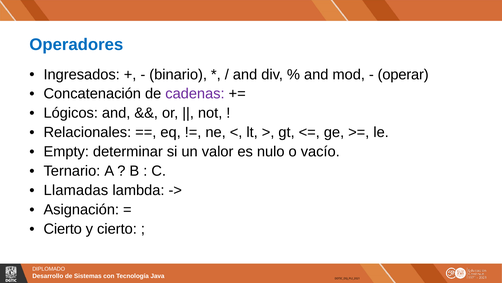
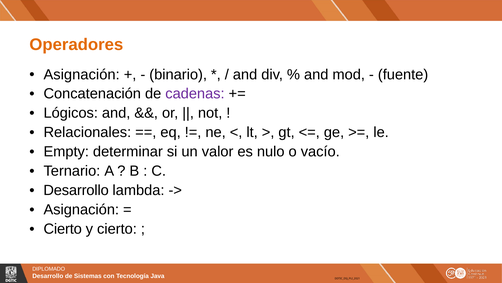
Operadores colour: blue -> orange
Ingresados at (82, 74): Ingresados -> Asignación
operar: operar -> fuente
Llamadas at (76, 190): Llamadas -> Desarrollo
